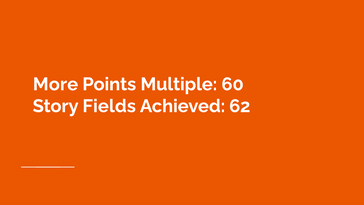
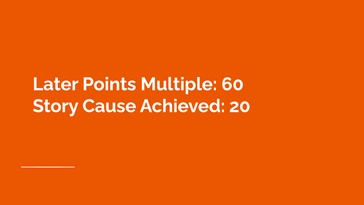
More: More -> Later
Fields: Fields -> Cause
62: 62 -> 20
